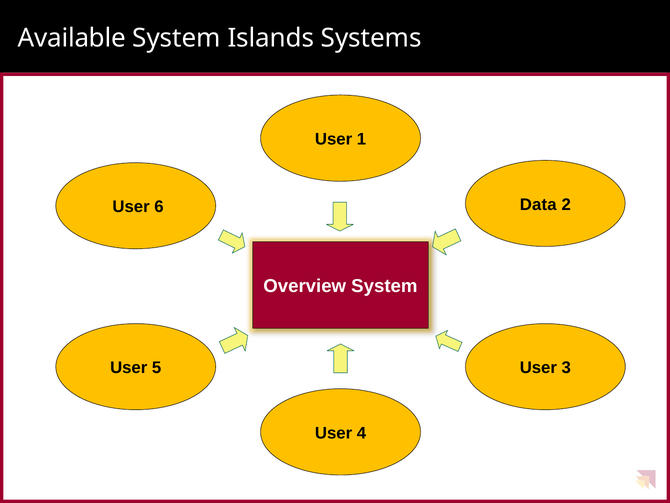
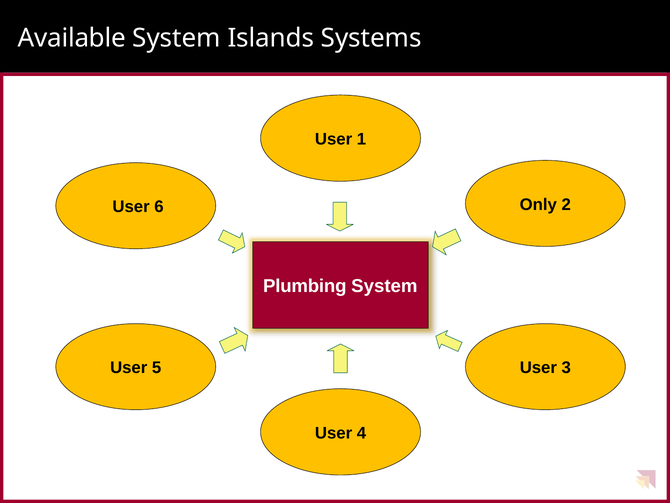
Data: Data -> Only
Overview: Overview -> Plumbing
